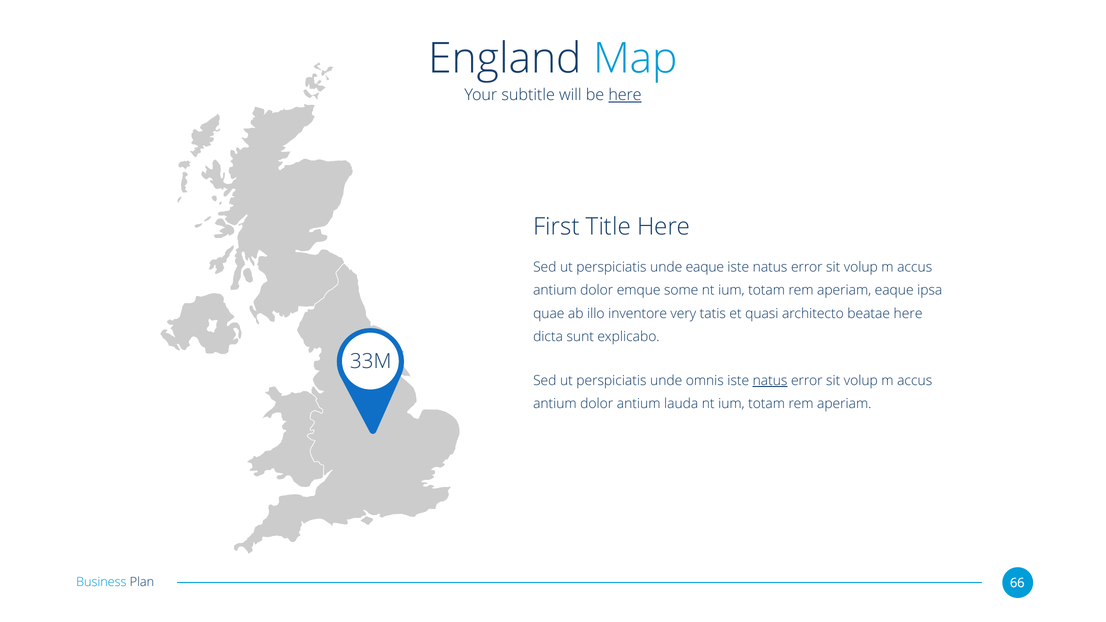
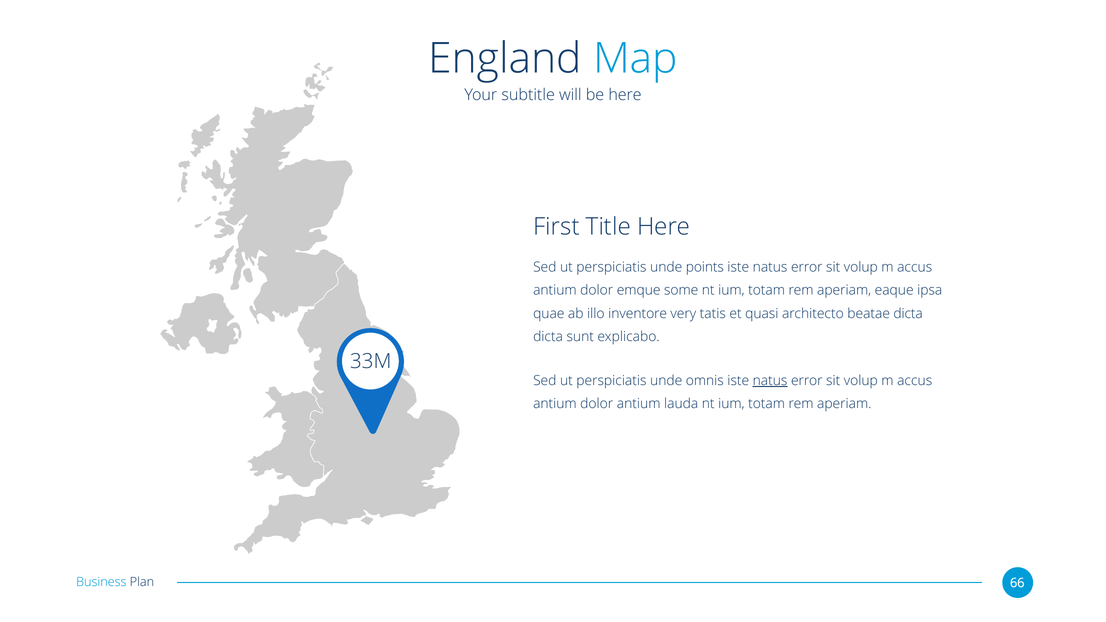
here at (625, 95) underline: present -> none
unde eaque: eaque -> points
beatae here: here -> dicta
